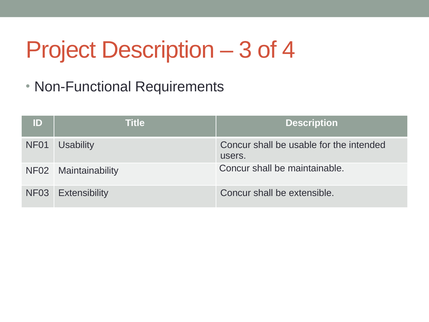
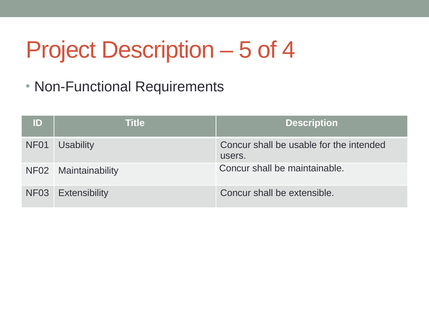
3: 3 -> 5
